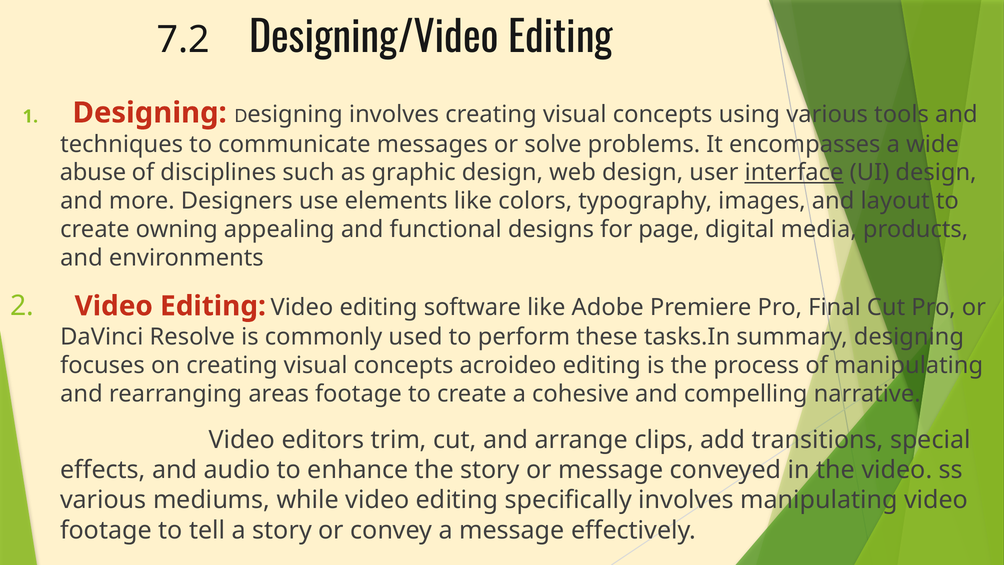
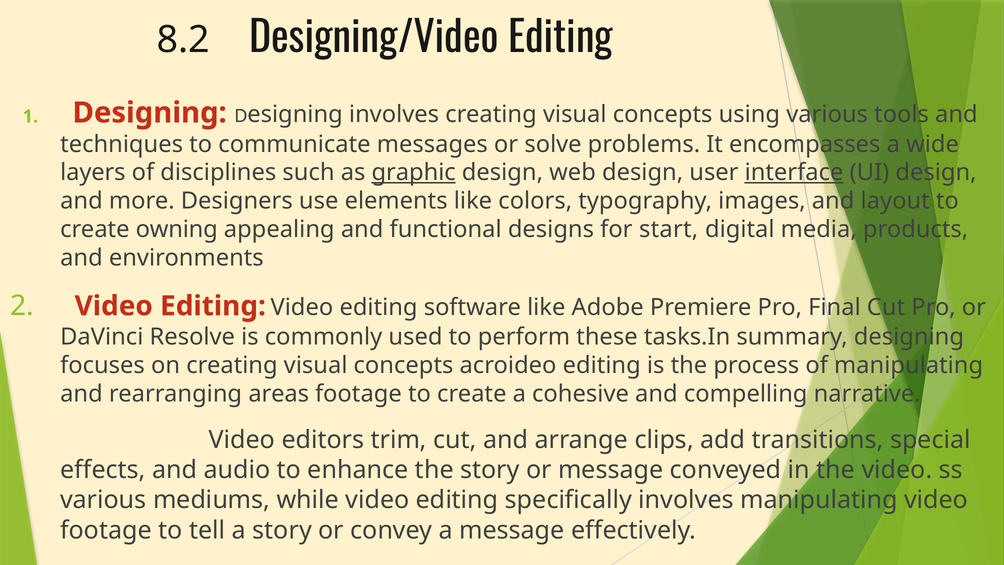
7.2: 7.2 -> 8.2
abuse: abuse -> layers
graphic underline: none -> present
page: page -> start
